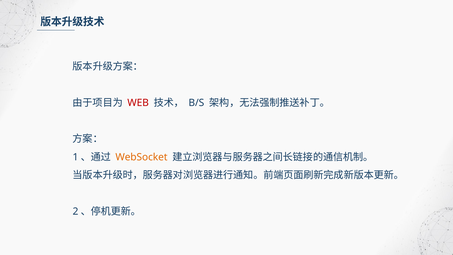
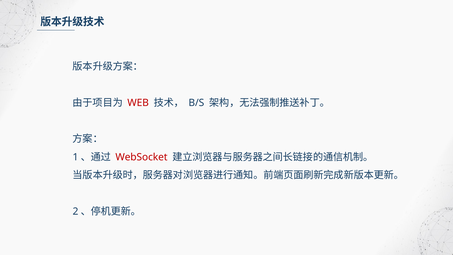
WebSocket colour: orange -> red
